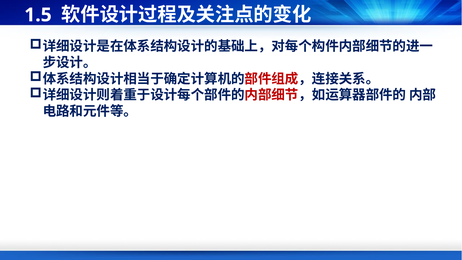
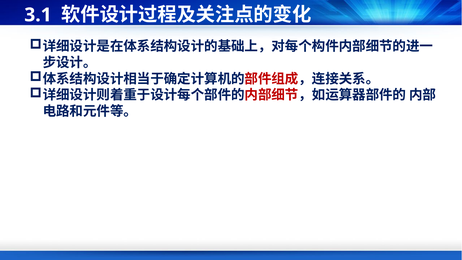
1.5: 1.5 -> 3.1
